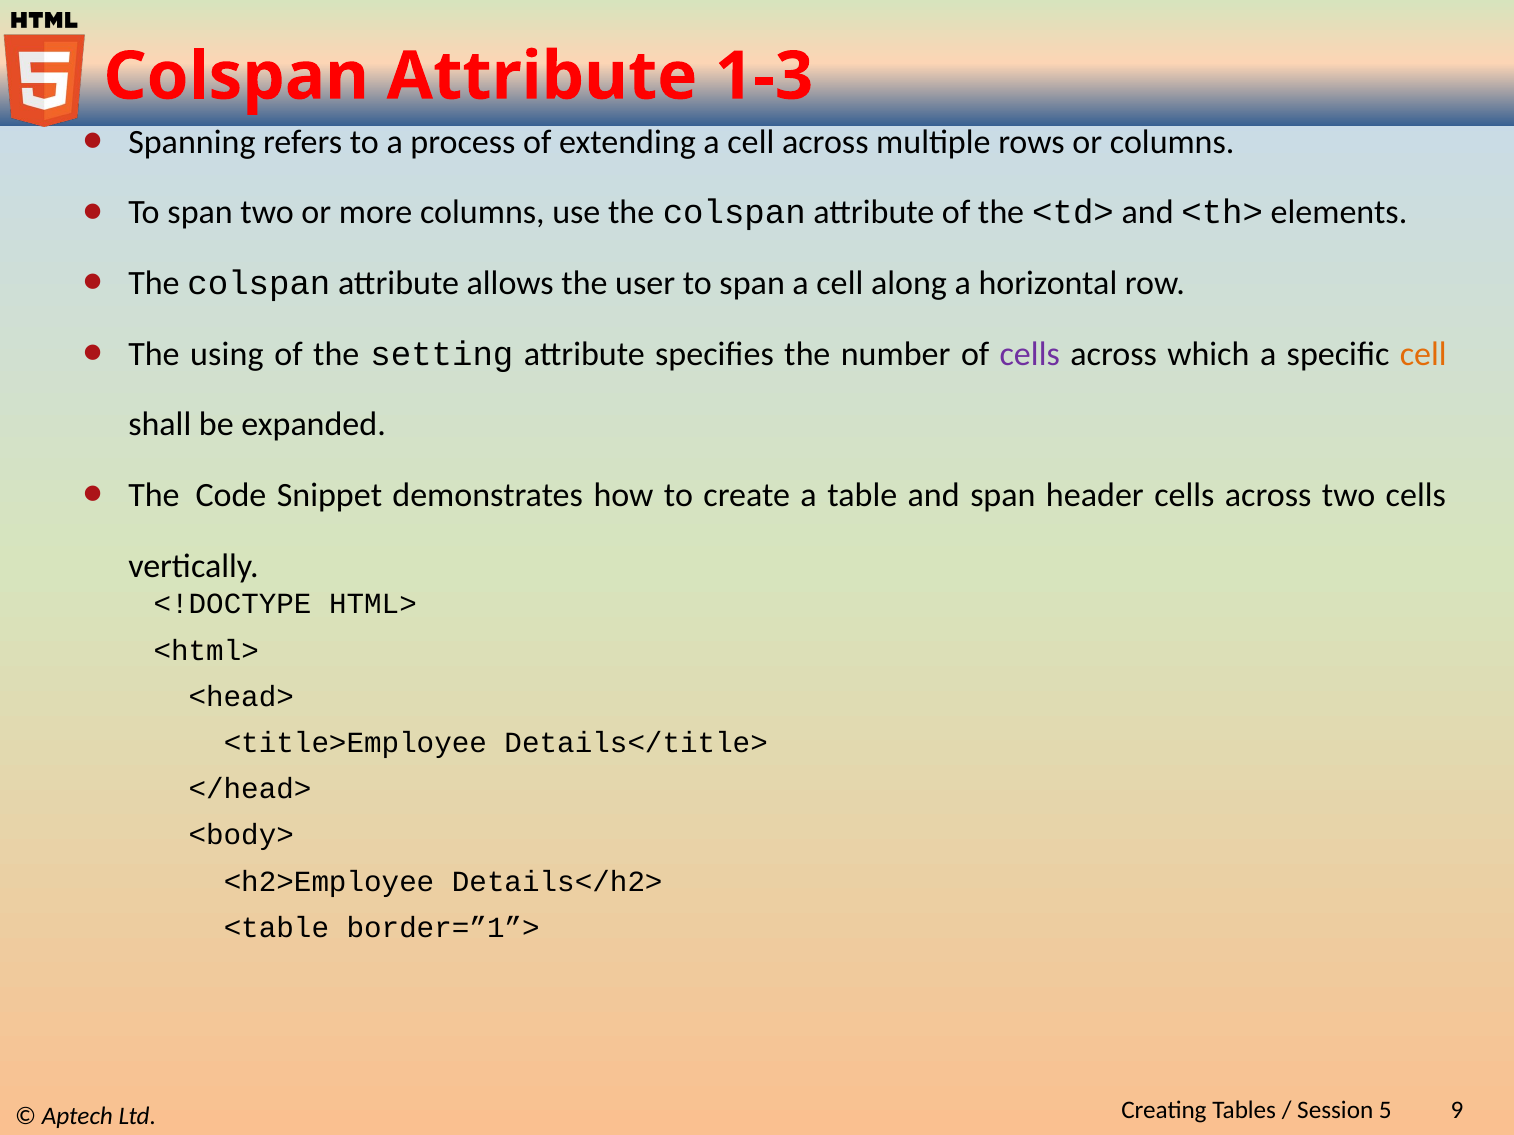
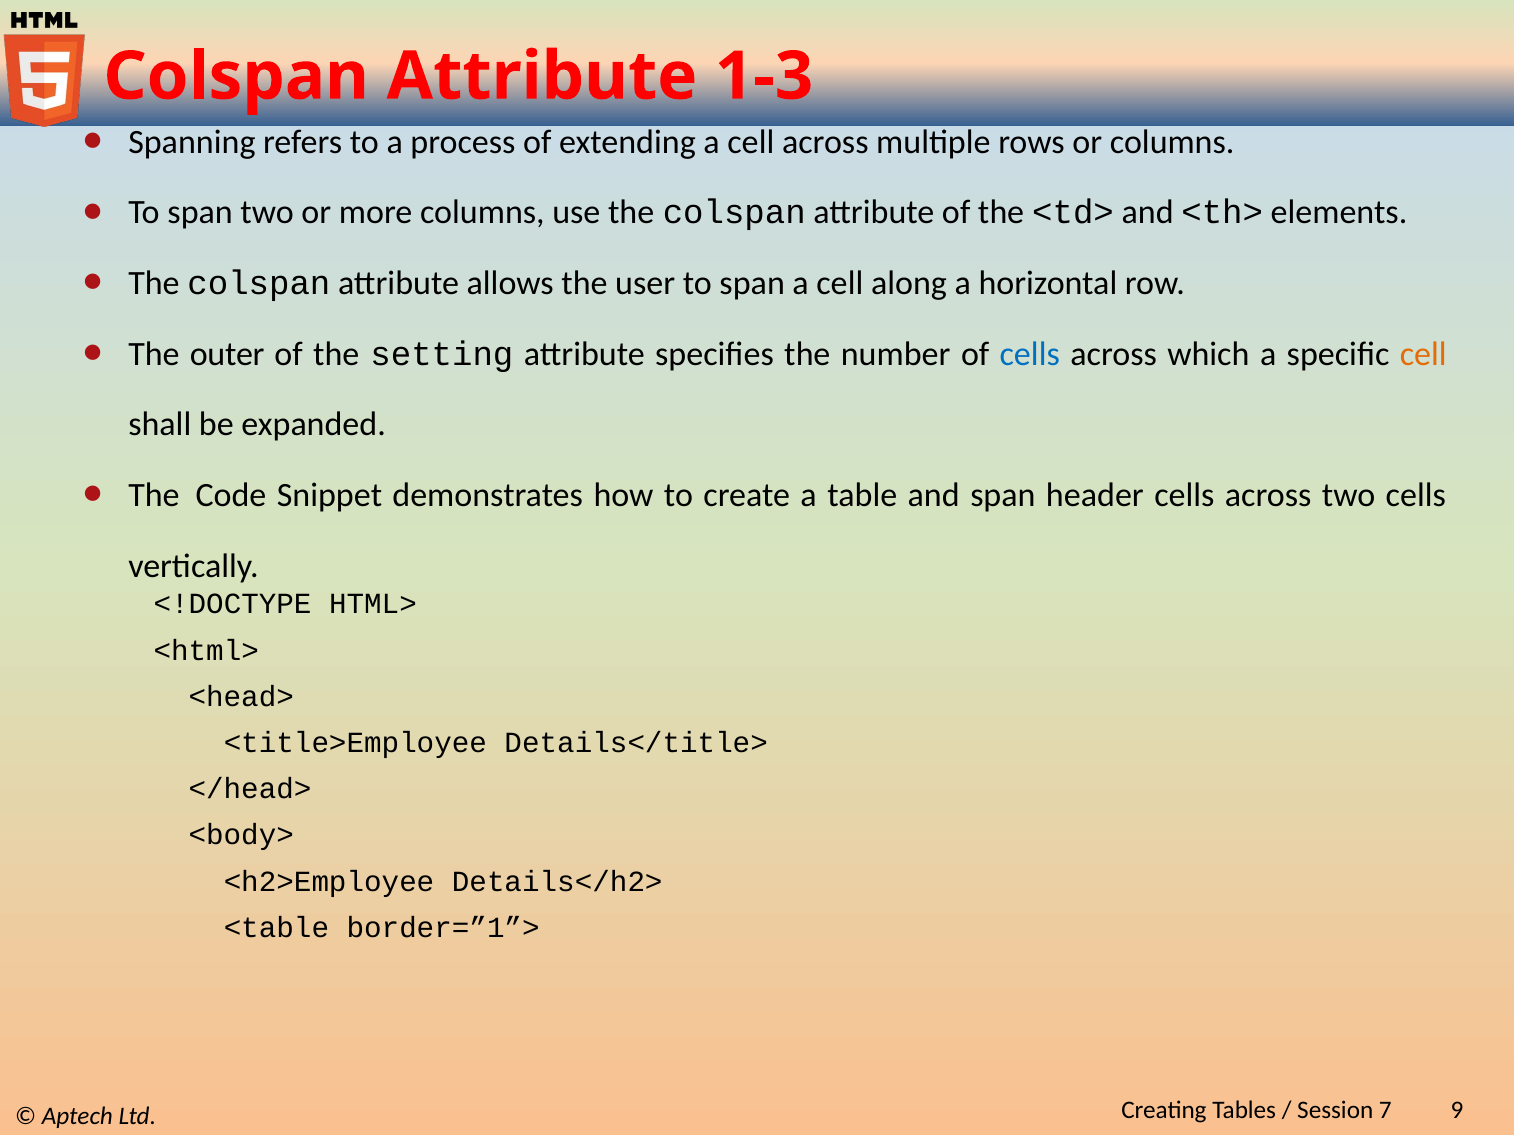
using: using -> outer
cells at (1030, 354) colour: purple -> blue
5: 5 -> 7
